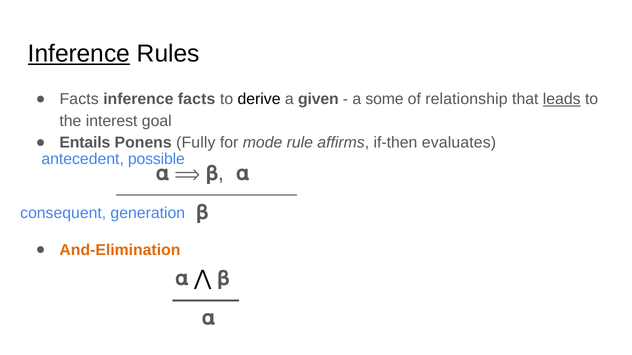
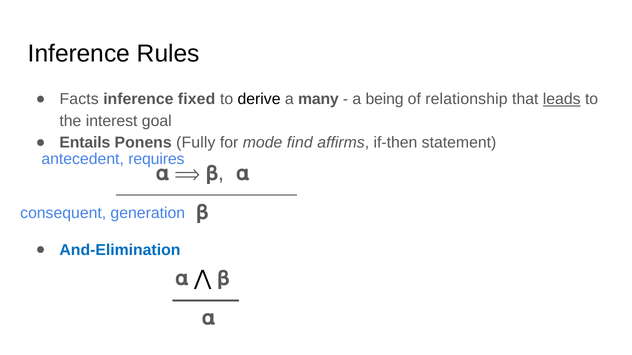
Inference at (79, 54) underline: present -> none
inference facts: facts -> fixed
given: given -> many
some: some -> being
rule: rule -> find
evaluates: evaluates -> statement
possible: possible -> requires
And-Elimination colour: orange -> blue
